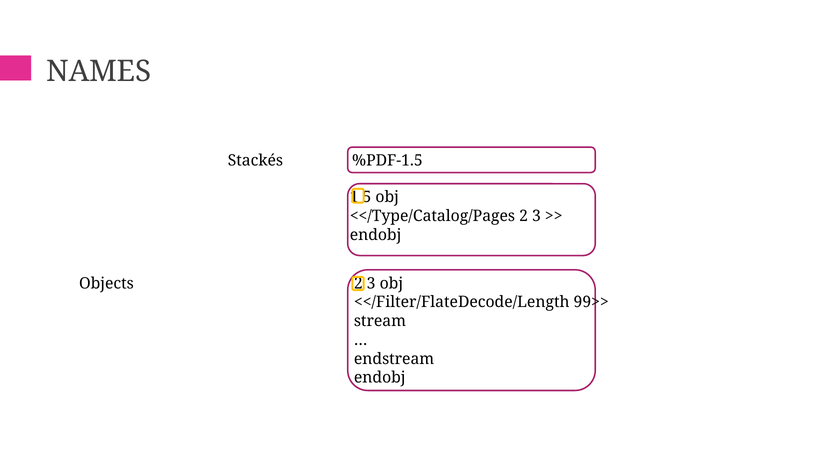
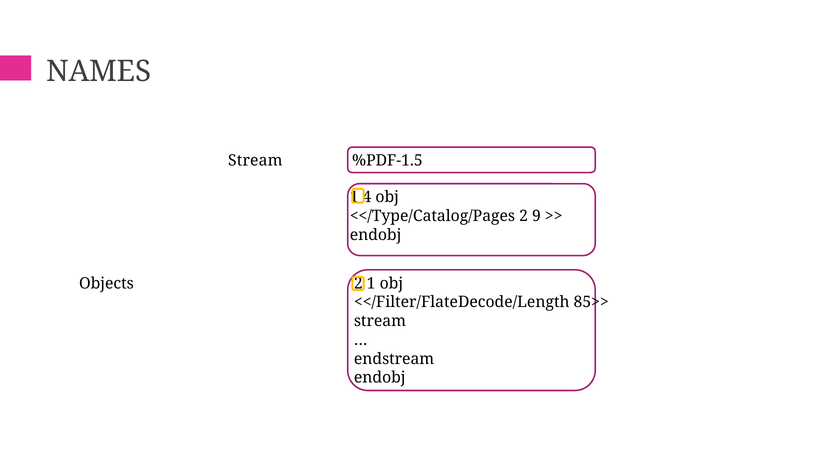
Stackés at (255, 161): Stackés -> Stream
5: 5 -> 4
<</Type/Catalog/Pages 2 3: 3 -> 9
3 at (371, 283): 3 -> 1
99>>: 99>> -> 85>>
